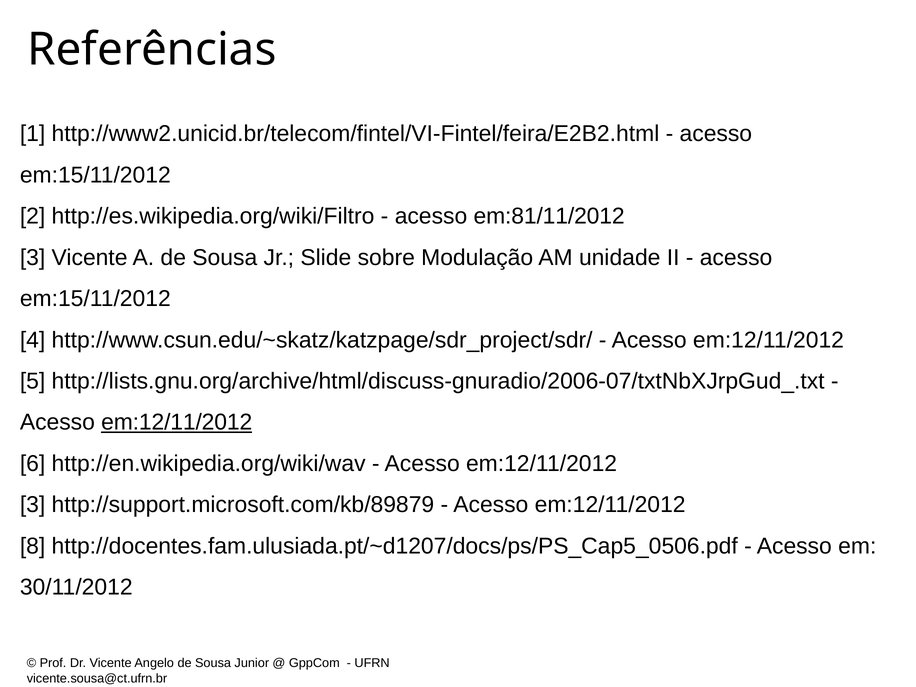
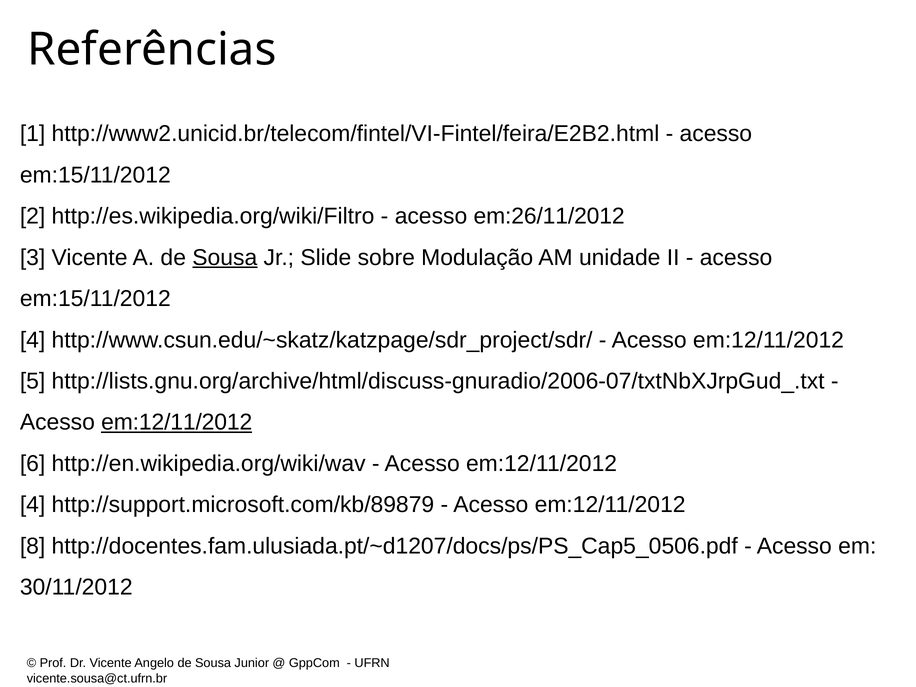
em:81/11/2012: em:81/11/2012 -> em:26/11/2012
Sousa at (225, 258) underline: none -> present
3 at (33, 505): 3 -> 4
